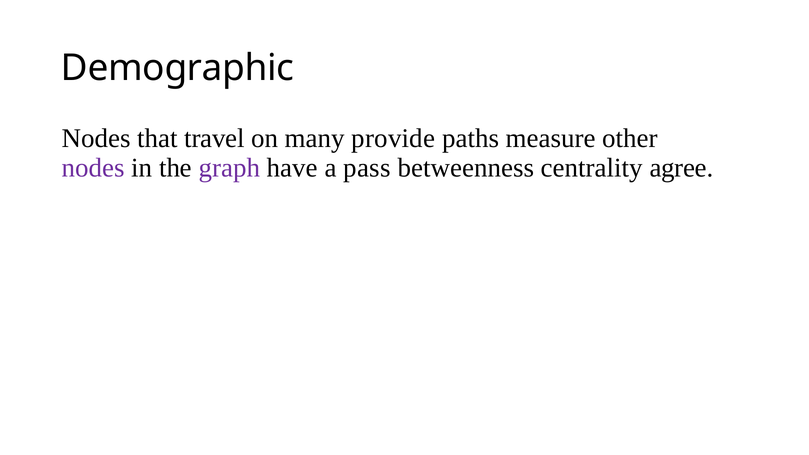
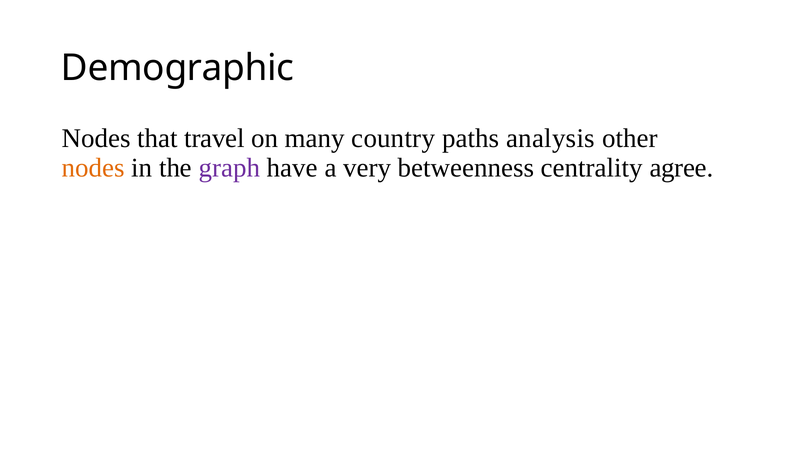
provide: provide -> country
measure: measure -> analysis
nodes at (93, 168) colour: purple -> orange
pass: pass -> very
